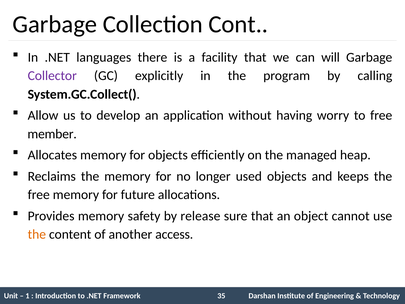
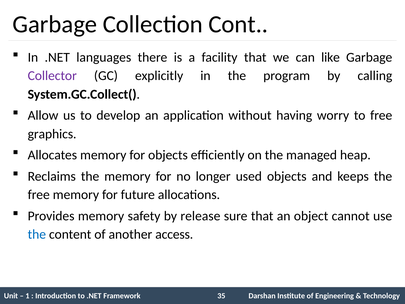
will: will -> like
member: member -> graphics
the at (37, 234) colour: orange -> blue
